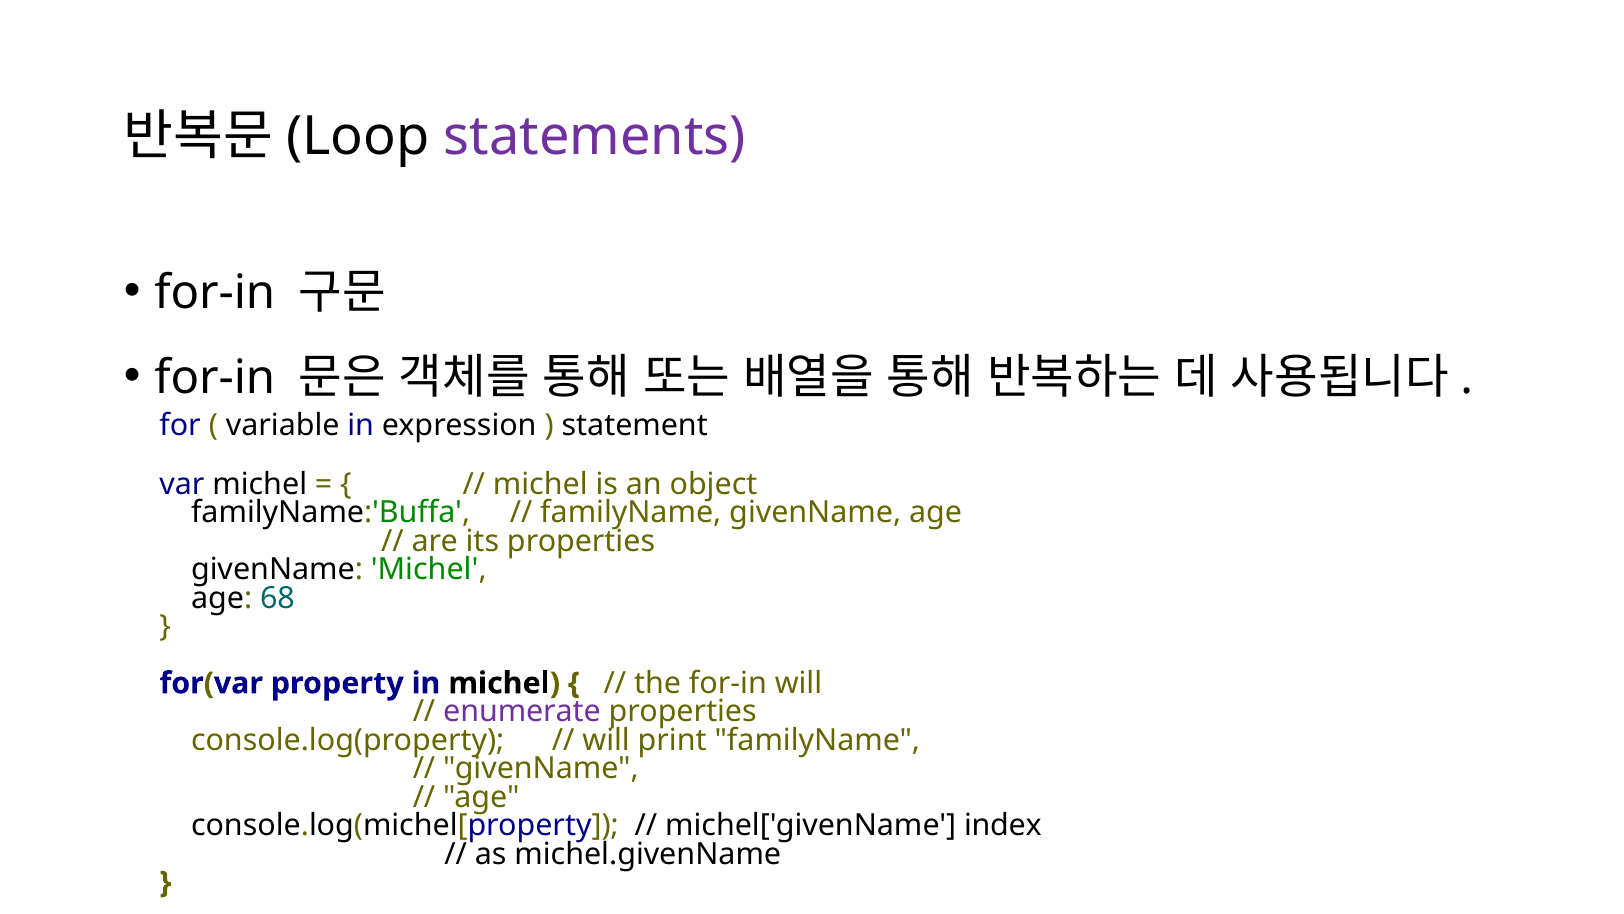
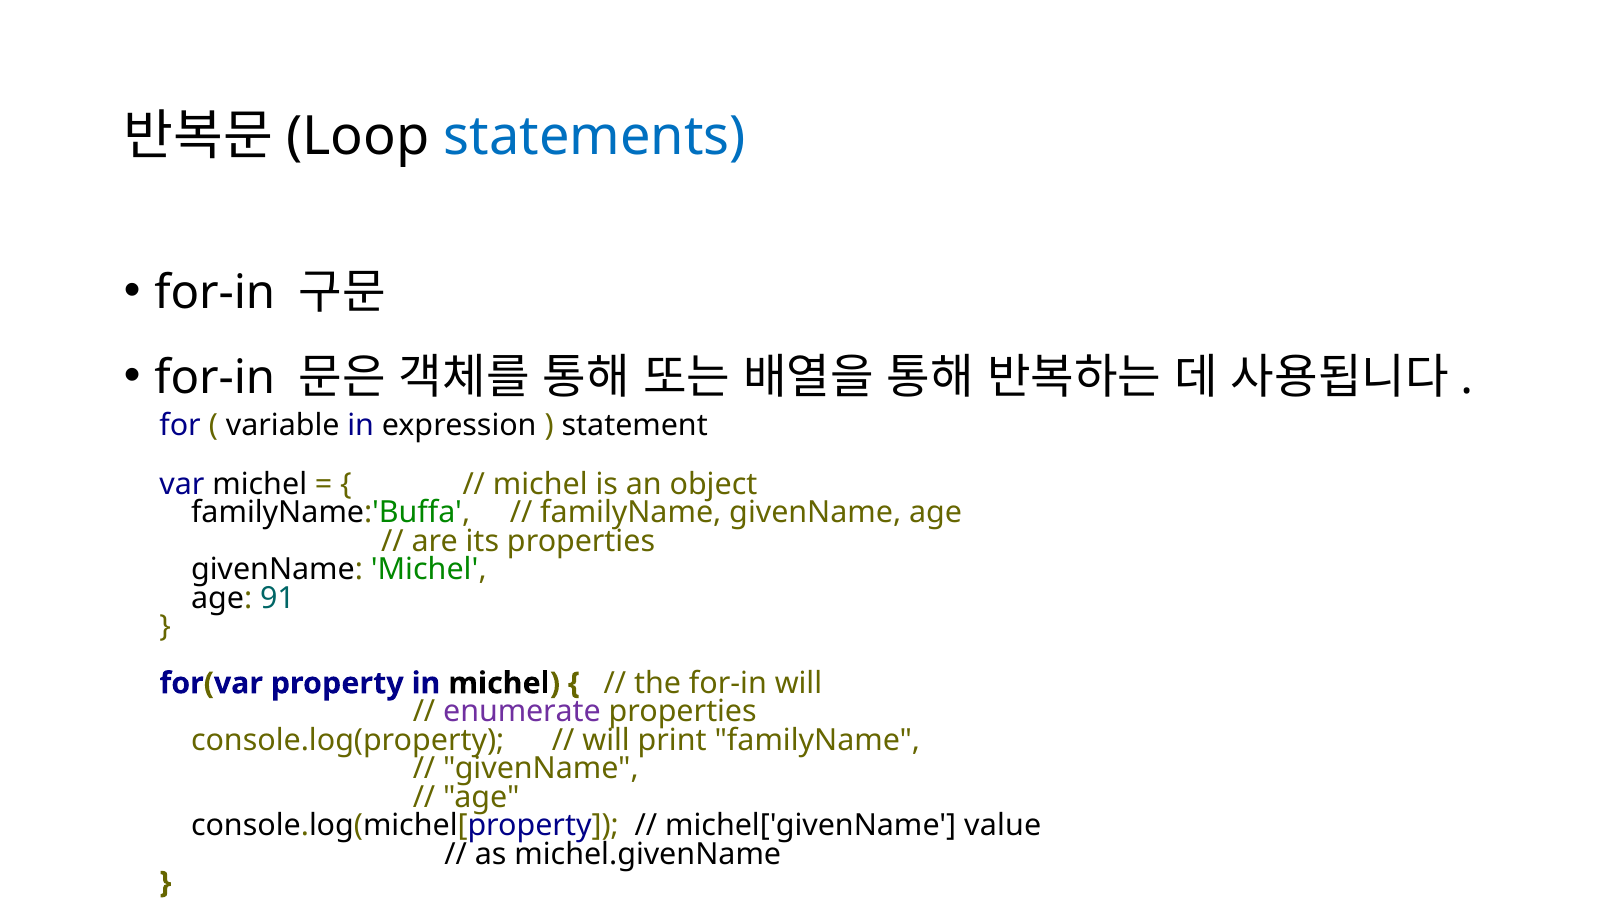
statements colour: purple -> blue
68: 68 -> 91
index: index -> value
